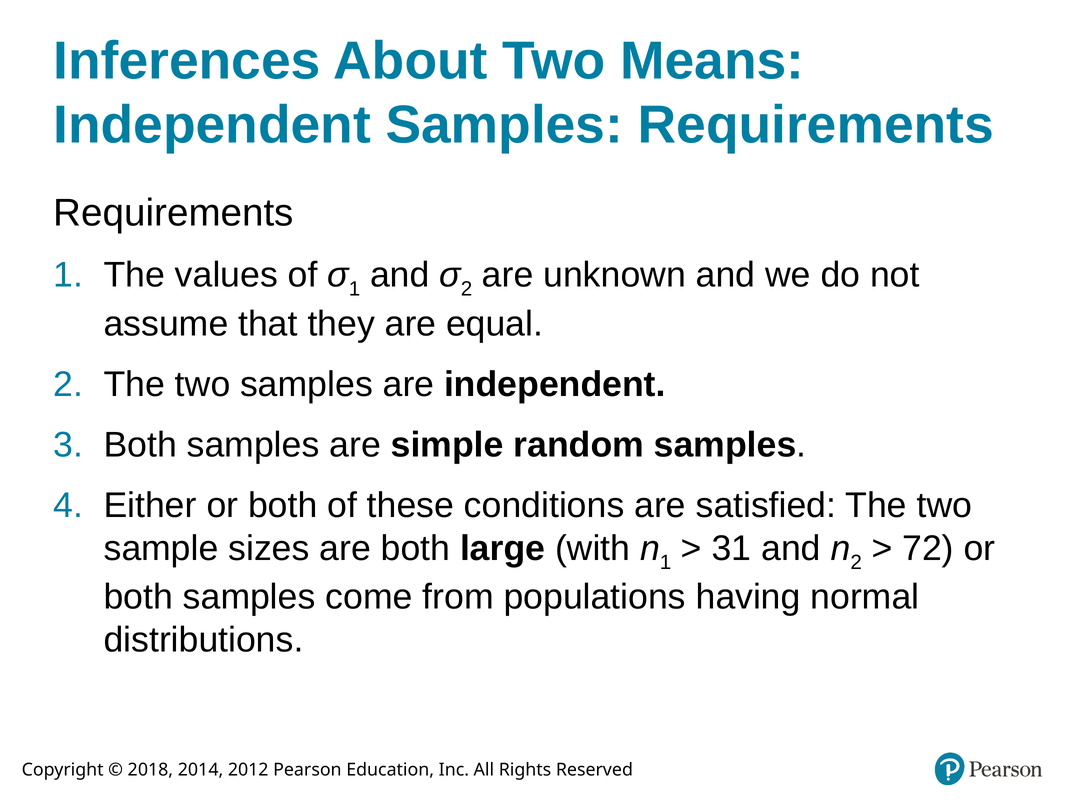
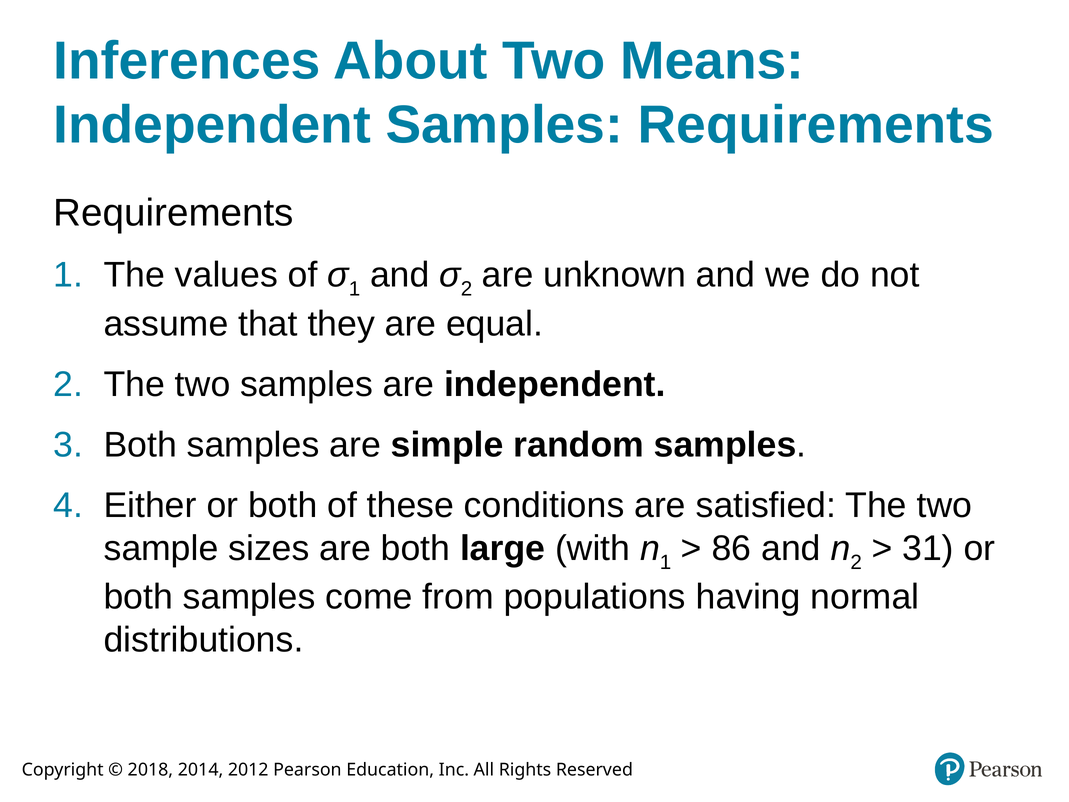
31: 31 -> 86
72: 72 -> 31
